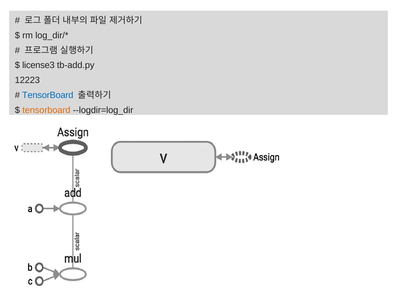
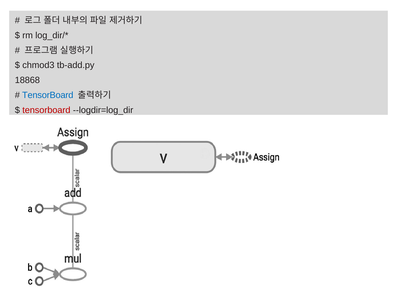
license3: license3 -> chmod3
12223: 12223 -> 18868
tensorboard at (46, 110) colour: orange -> red
